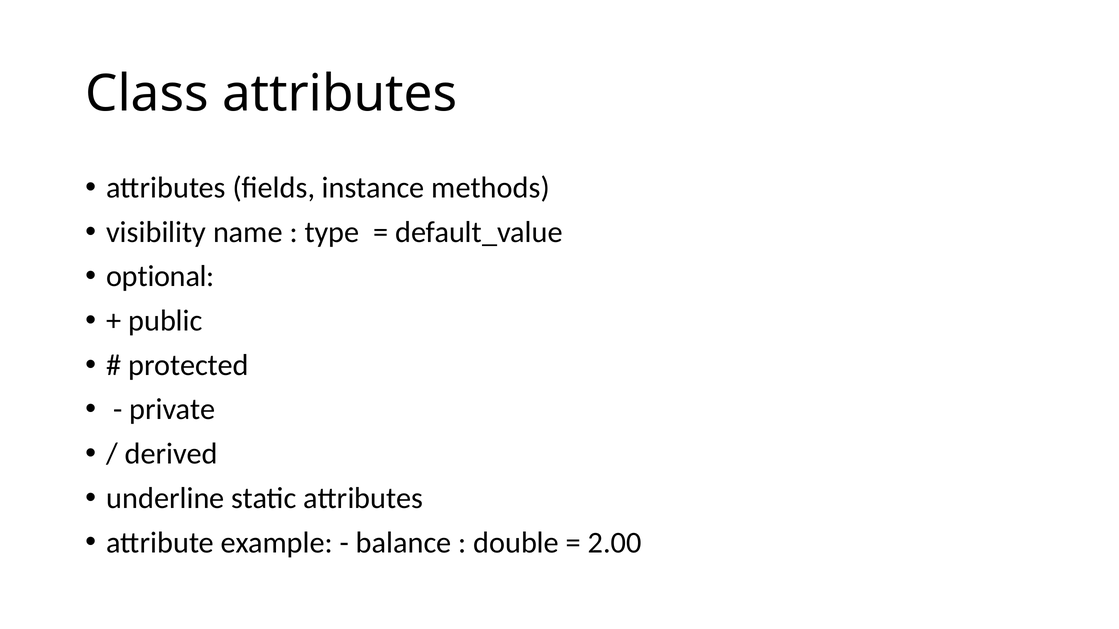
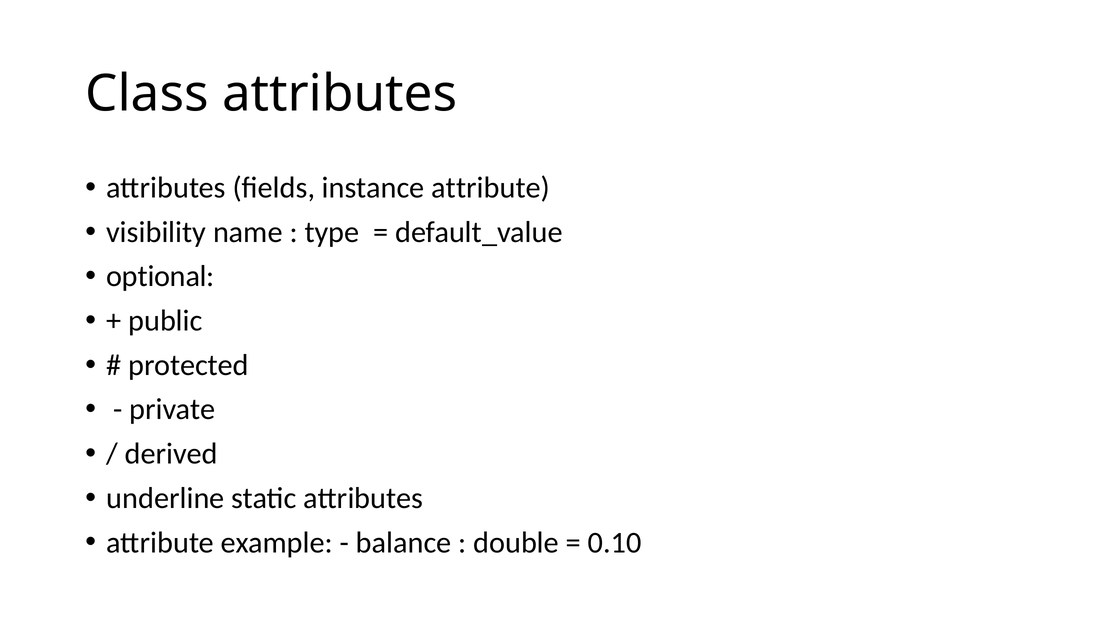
instance methods: methods -> attribute
2.00: 2.00 -> 0.10
